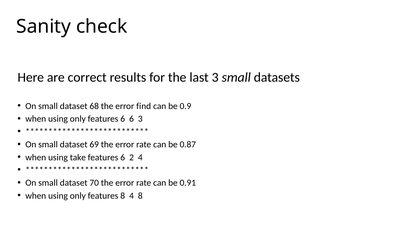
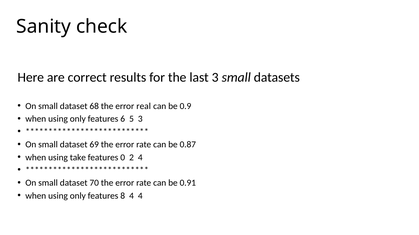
find: find -> real
6 6: 6 -> 5
6 at (123, 158): 6 -> 0
4 8: 8 -> 4
